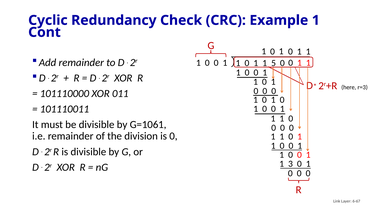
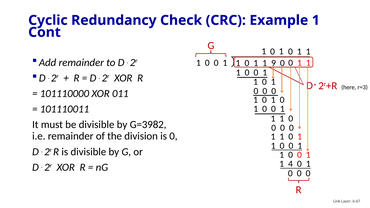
5: 5 -> 9
G=1061: G=1061 -> G=3982
3: 3 -> 4
